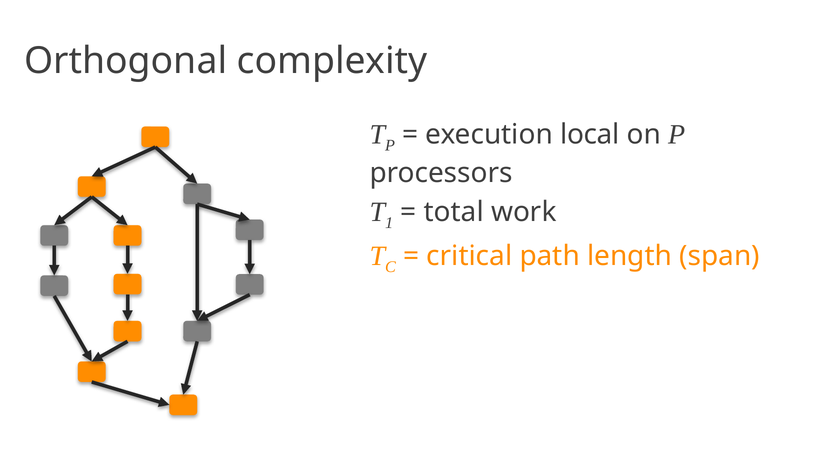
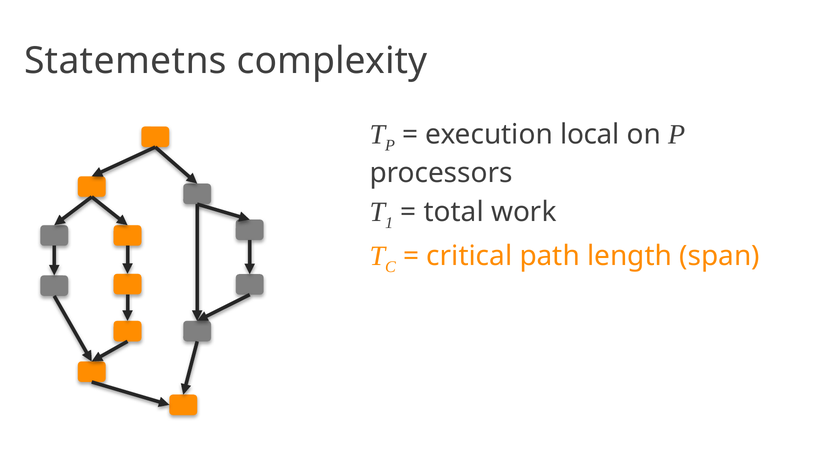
Orthogonal: Orthogonal -> Statemetns
